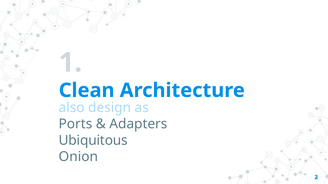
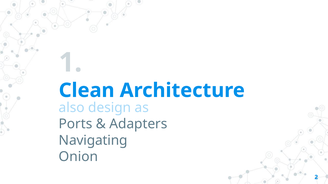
Ubiquitous: Ubiquitous -> Navigating
